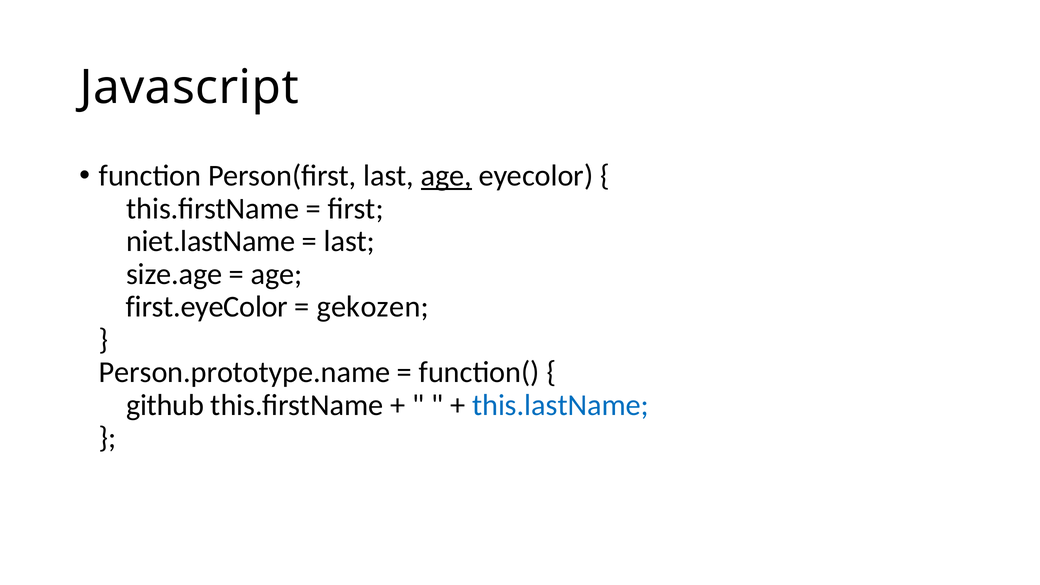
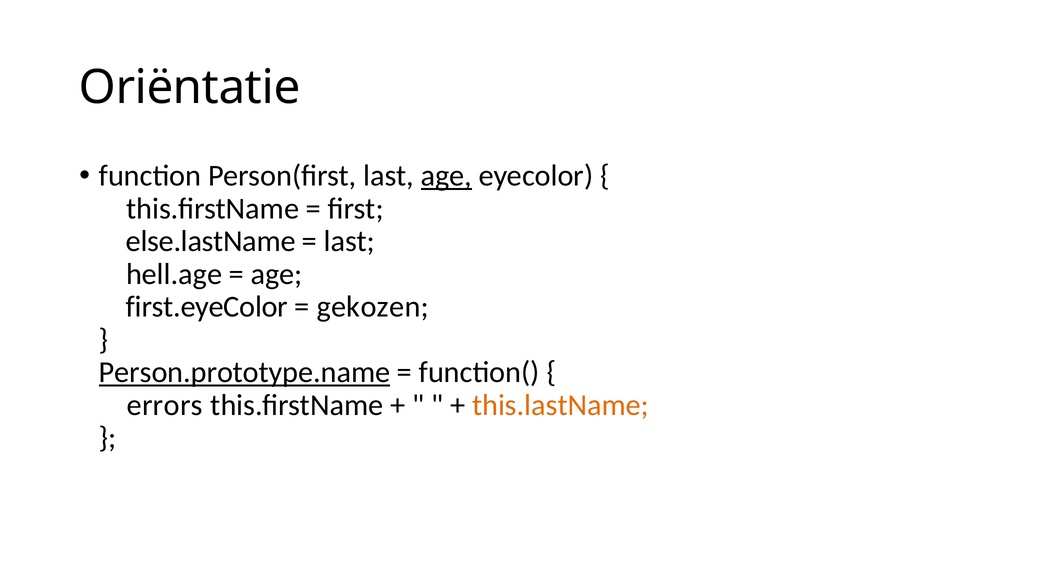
Javascript: Javascript -> Oriëntatie
niet.lastName: niet.lastName -> else.lastName
size.age: size.age -> hell.age
Person.prototype.name underline: none -> present
github: github -> errors
this.lastName colour: blue -> orange
